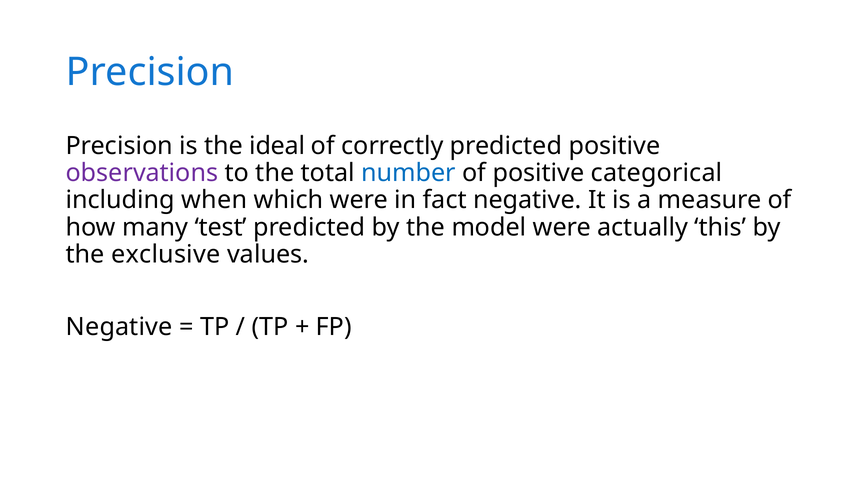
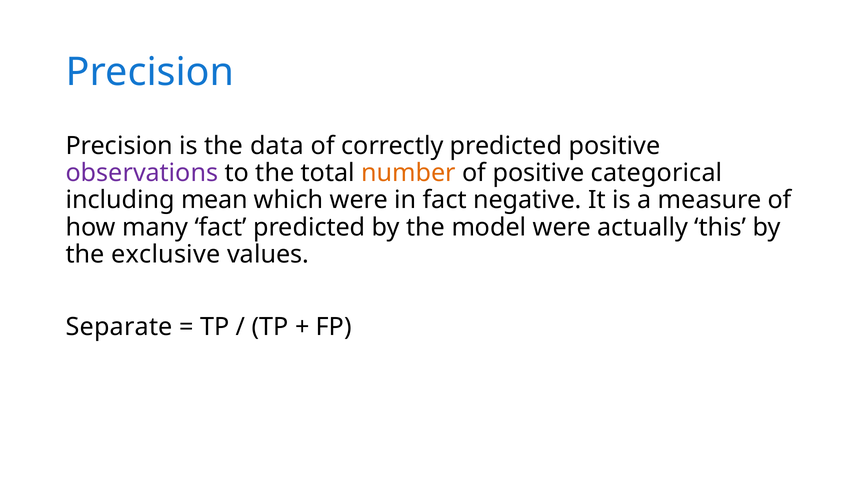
ideal: ideal -> data
number colour: blue -> orange
when: when -> mean
many test: test -> fact
Negative at (119, 327): Negative -> Separate
